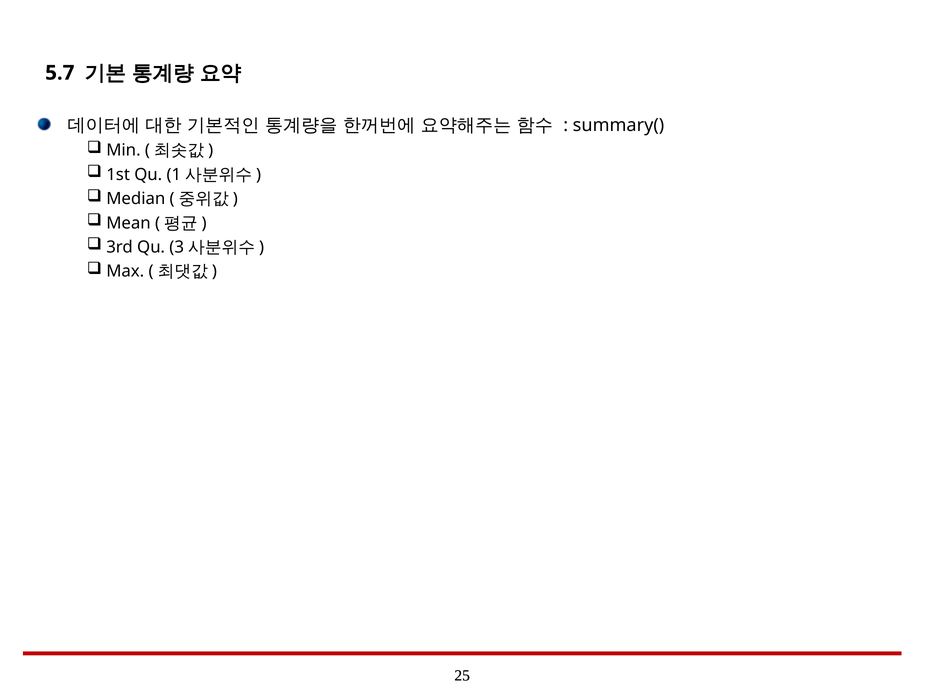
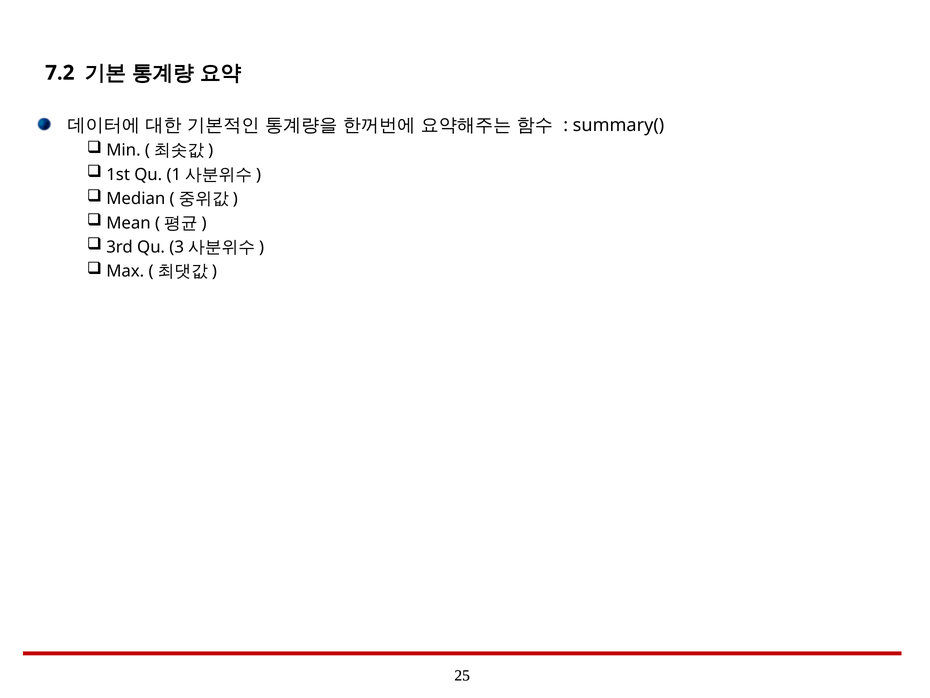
5.7: 5.7 -> 7.2
